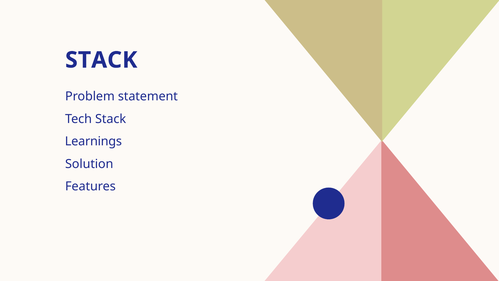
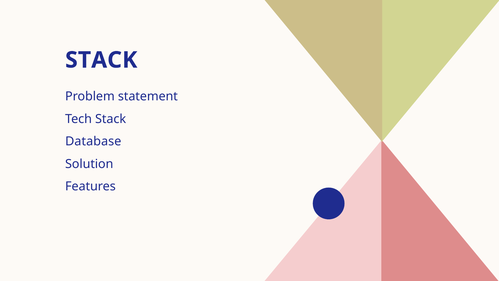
Learnings: Learnings -> Database
